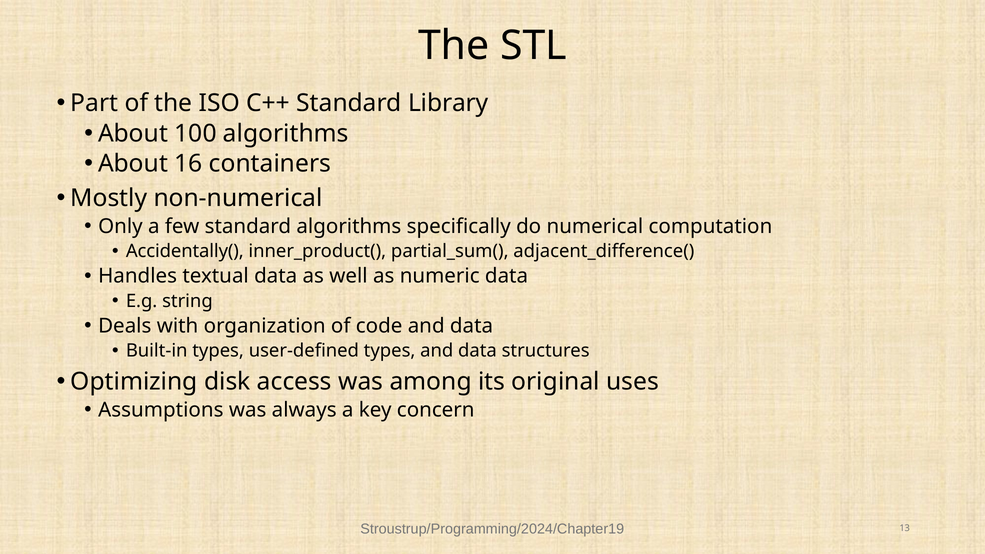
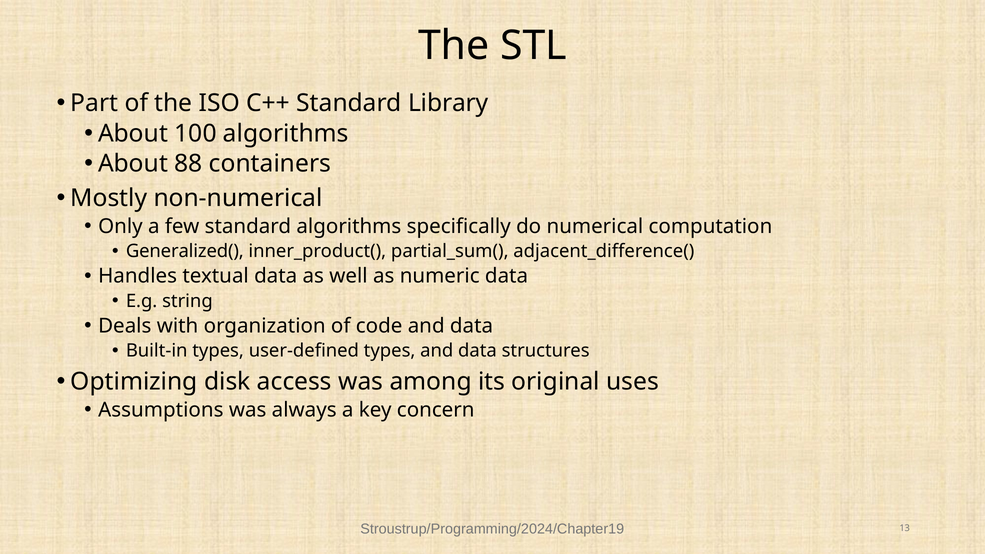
16: 16 -> 88
Accidentally(: Accidentally( -> Generalized(
